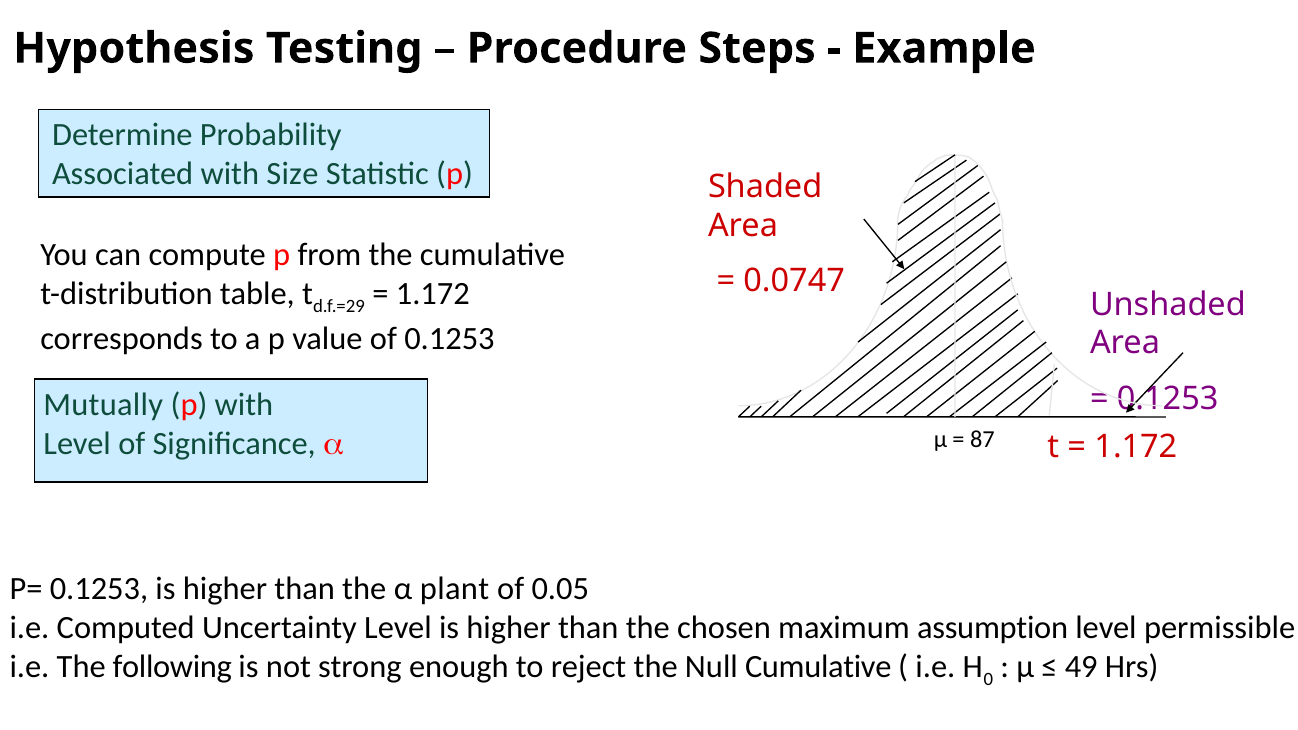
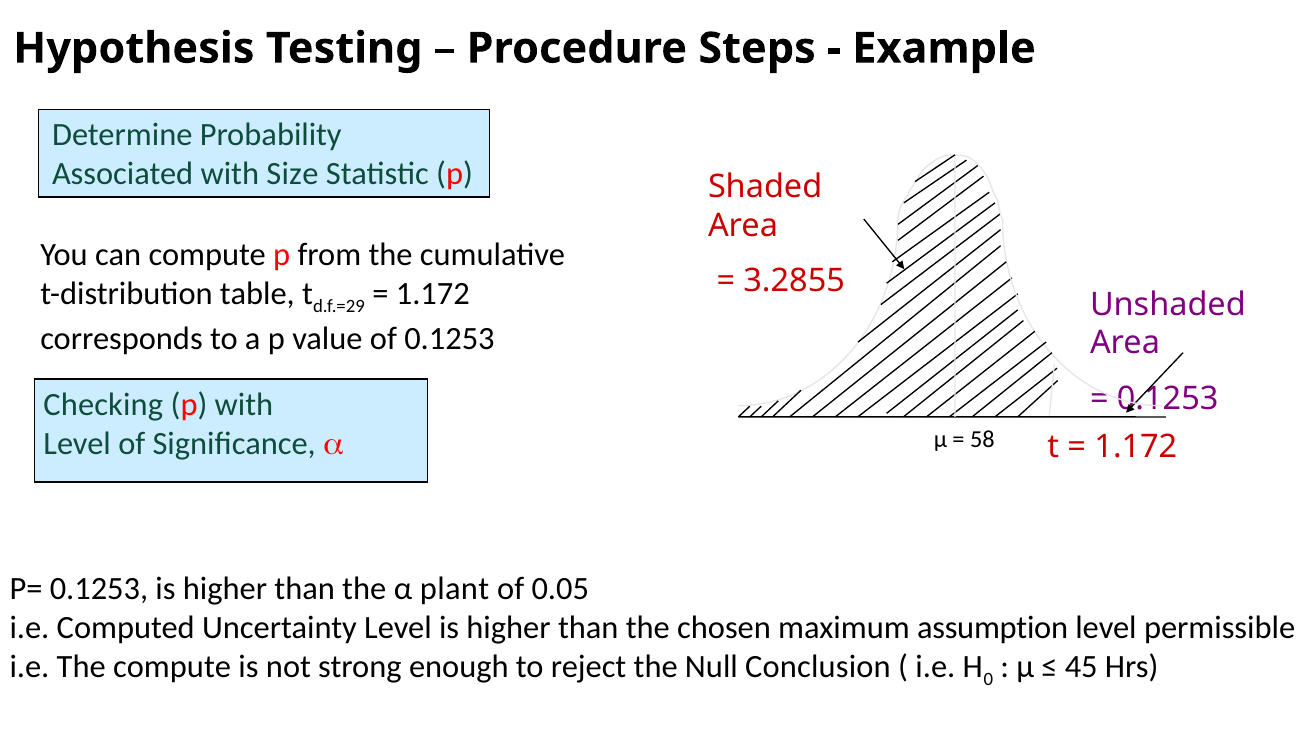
0.0747: 0.0747 -> 3.2855
Mutually: Mutually -> Checking
87: 87 -> 58
The following: following -> compute
Null Cumulative: Cumulative -> Conclusion
49: 49 -> 45
